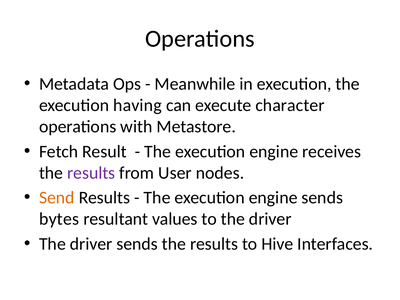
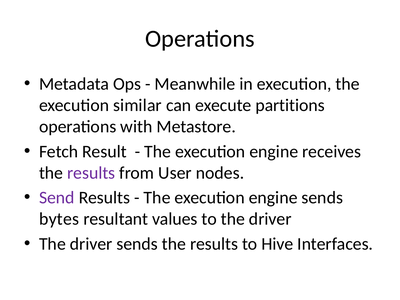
having: having -> similar
character: character -> partitions
Send colour: orange -> purple
